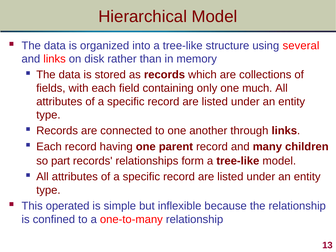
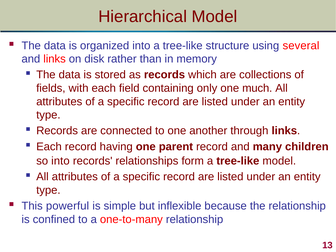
so part: part -> into
operated: operated -> powerful
